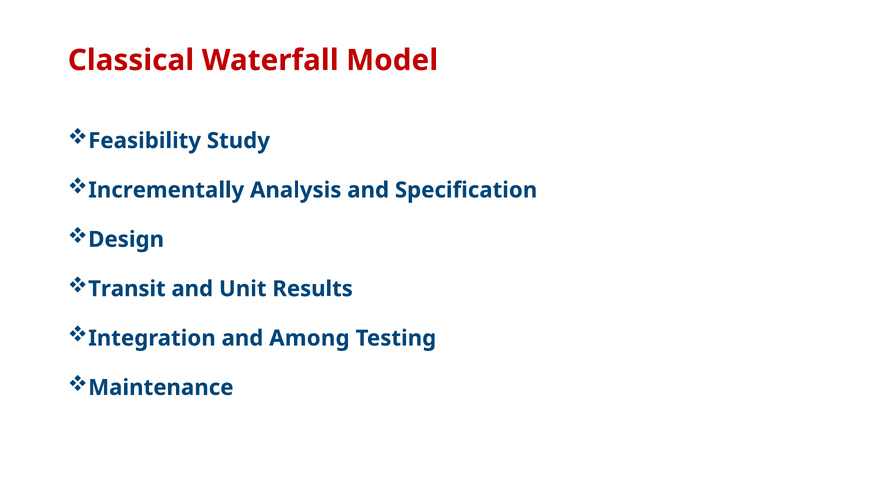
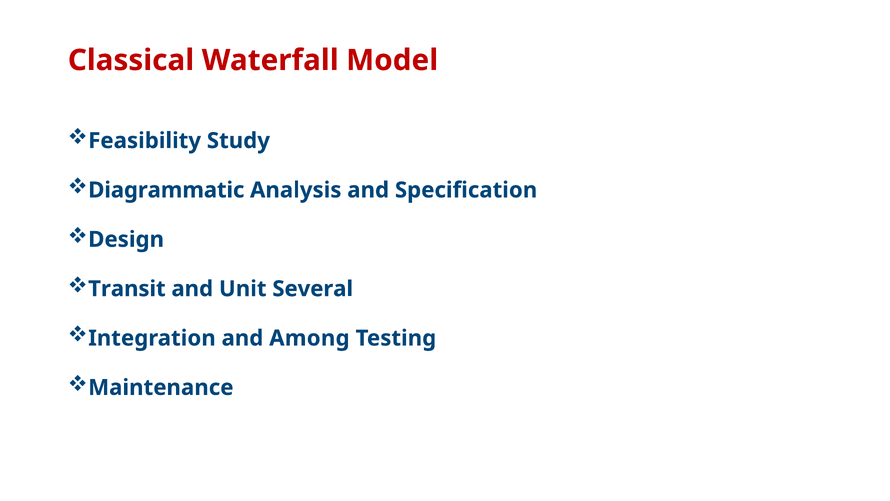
Incrementally: Incrementally -> Diagrammatic
Results: Results -> Several
